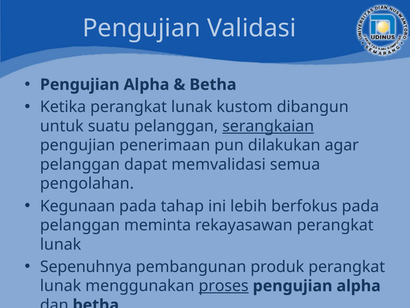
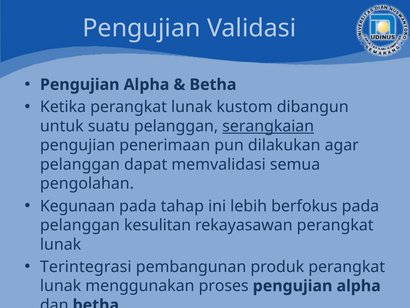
meminta: meminta -> kesulitan
Sepenuhnya: Sepenuhnya -> Terintegrasi
proses underline: present -> none
